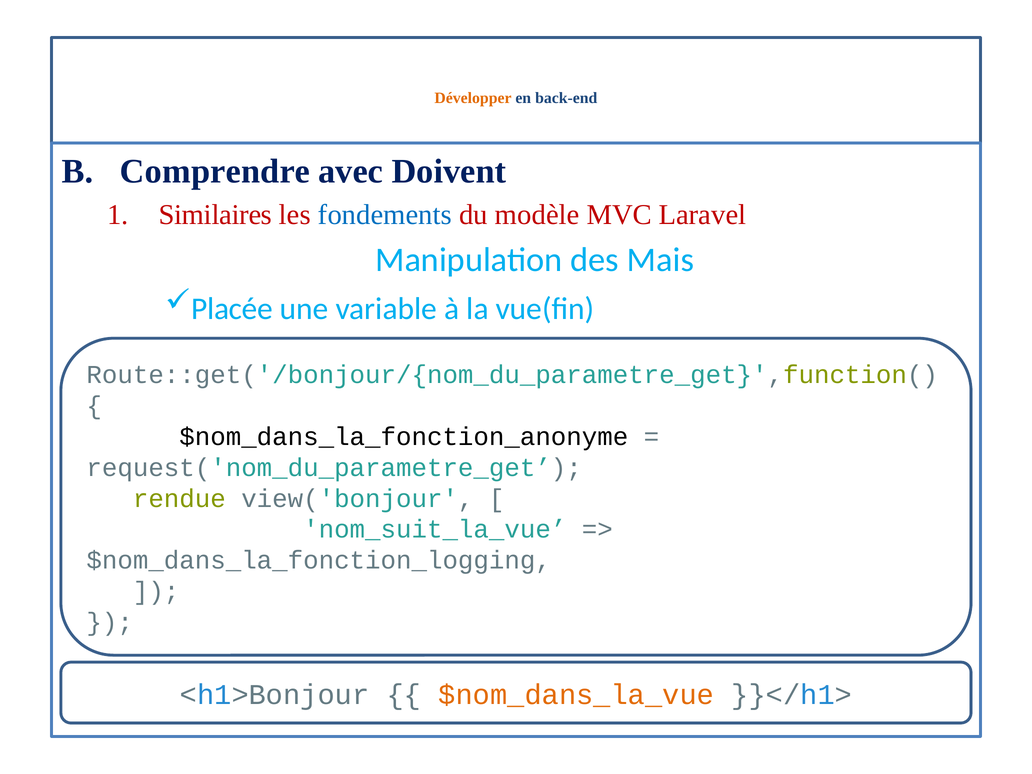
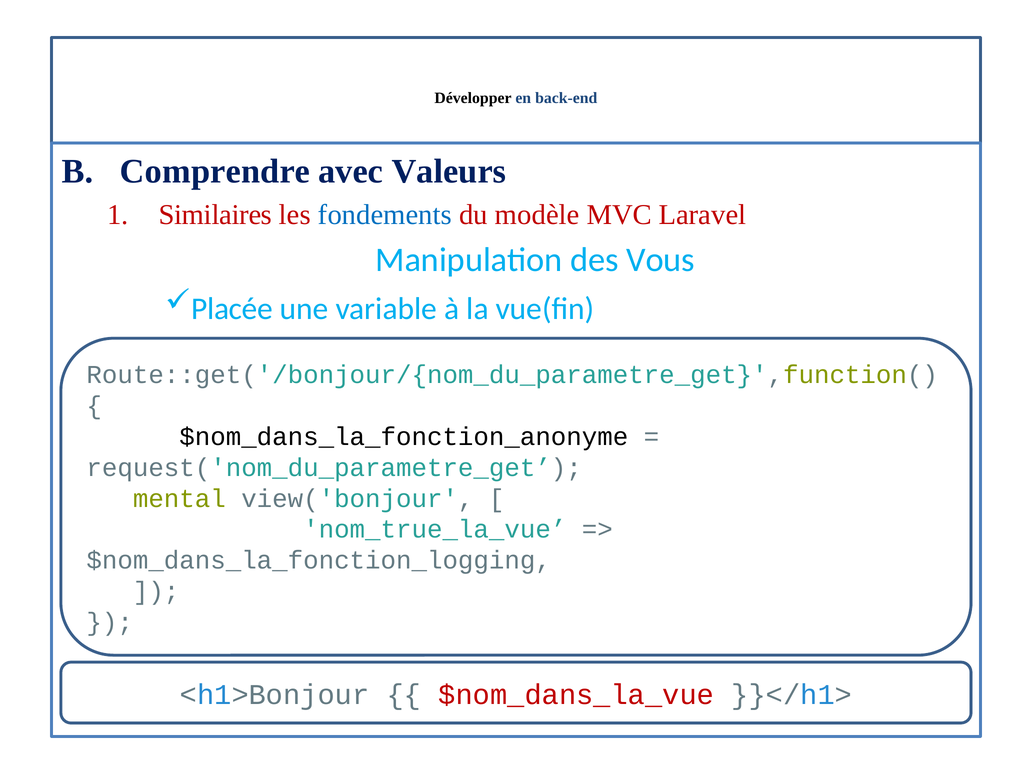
Développer colour: orange -> black
Doivent: Doivent -> Valeurs
Mais: Mais -> Vous
rendue: rendue -> mental
nom_suit_la_vue: nom_suit_la_vue -> nom_true_la_vue
$nom_dans_la_vue colour: orange -> red
